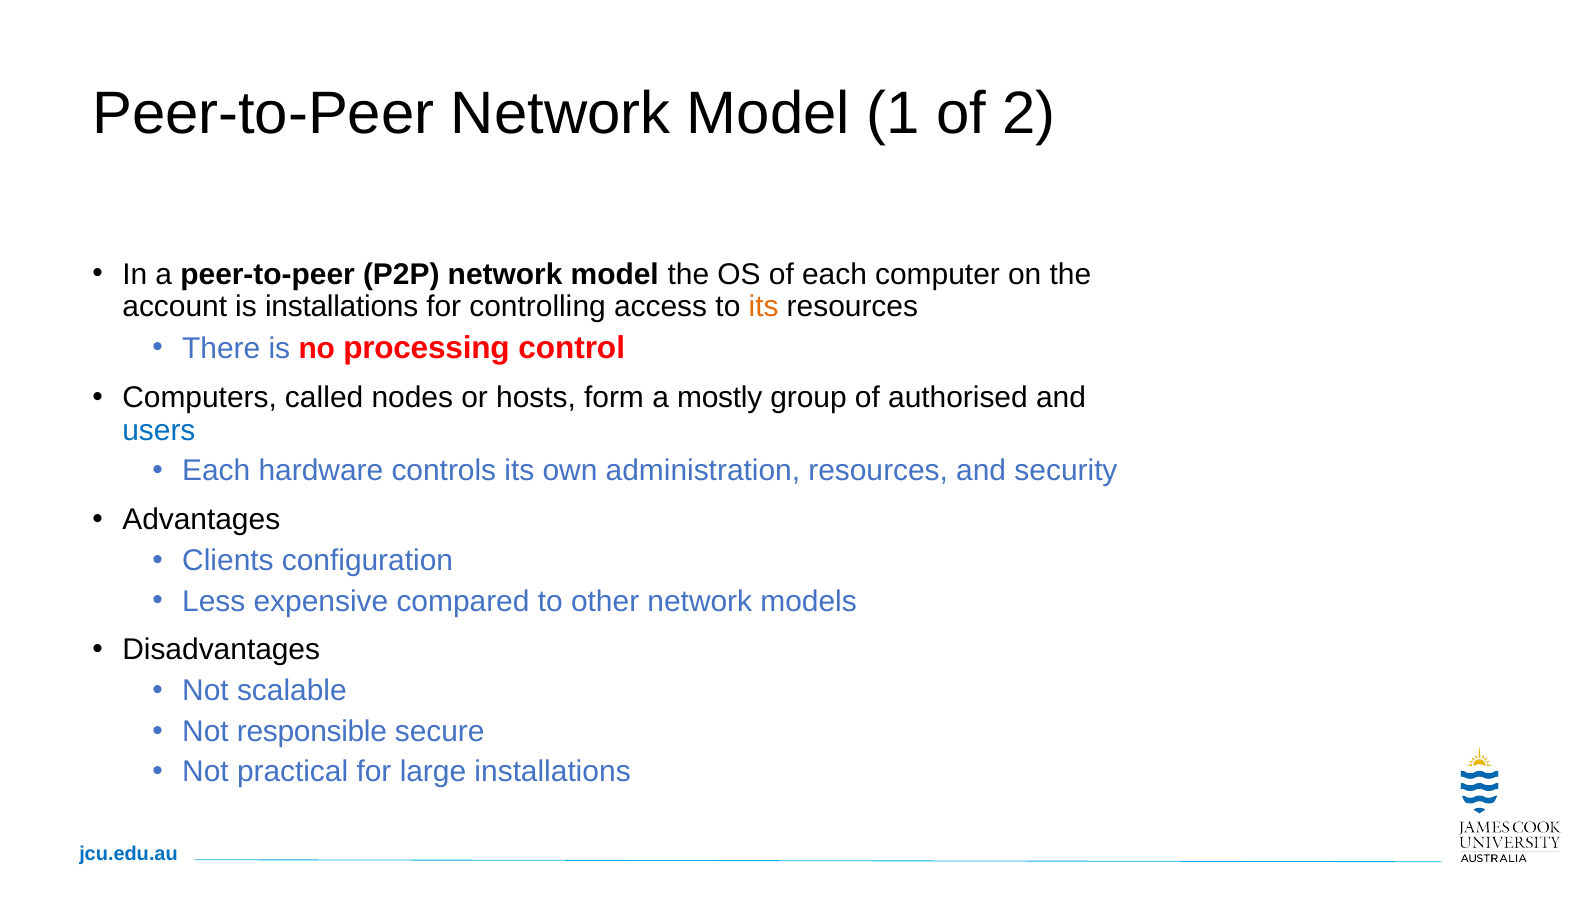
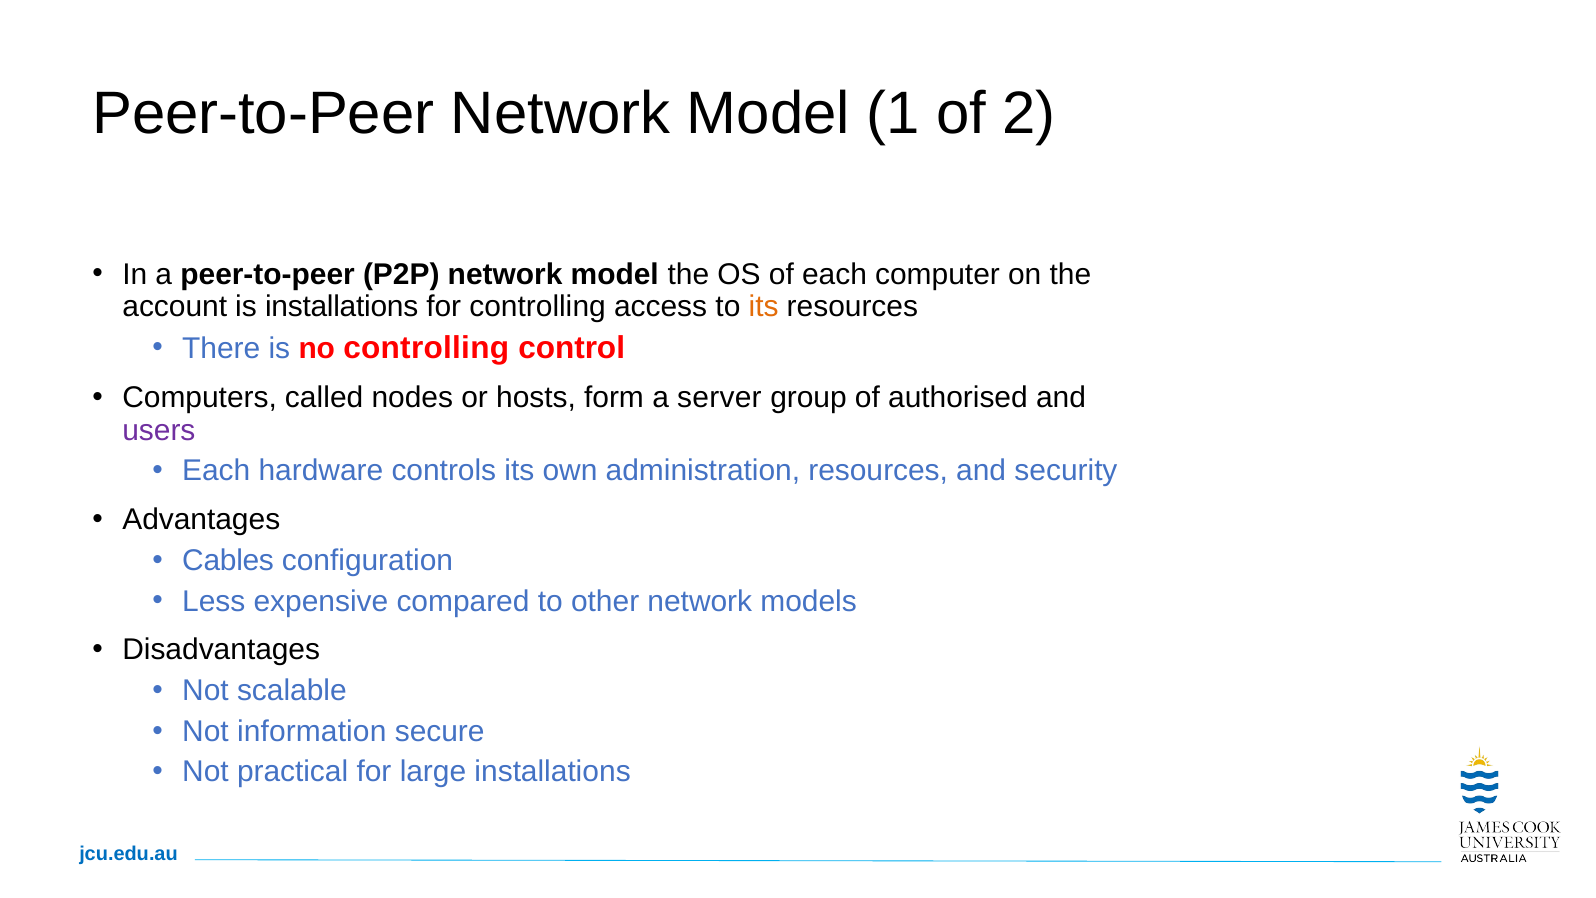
no processing: processing -> controlling
mostly: mostly -> server
users colour: blue -> purple
Clients: Clients -> Cables
responsible: responsible -> information
